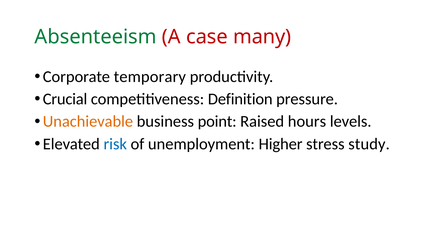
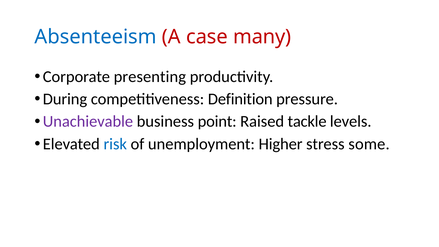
Absenteeism colour: green -> blue
temporary: temporary -> presenting
Crucial: Crucial -> During
Unachievable colour: orange -> purple
hours: hours -> tackle
study: study -> some
